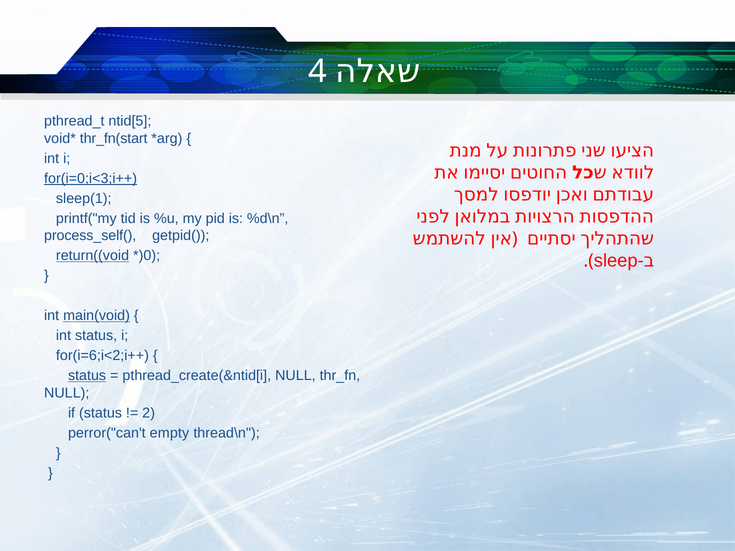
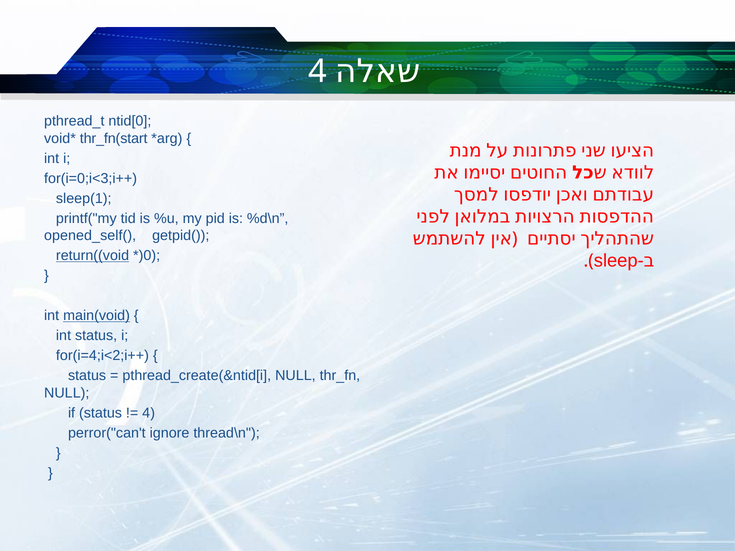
ntid[5: ntid[5 -> ntid[0
for(i=0;i<3;i++ underline: present -> none
process_self(: process_self( -> opened_self(
for(i=6;i<2;i++: for(i=6;i<2;i++ -> for(i=4;i<2;i++
status at (87, 376) underline: present -> none
2 at (149, 413): 2 -> 4
empty: empty -> ignore
